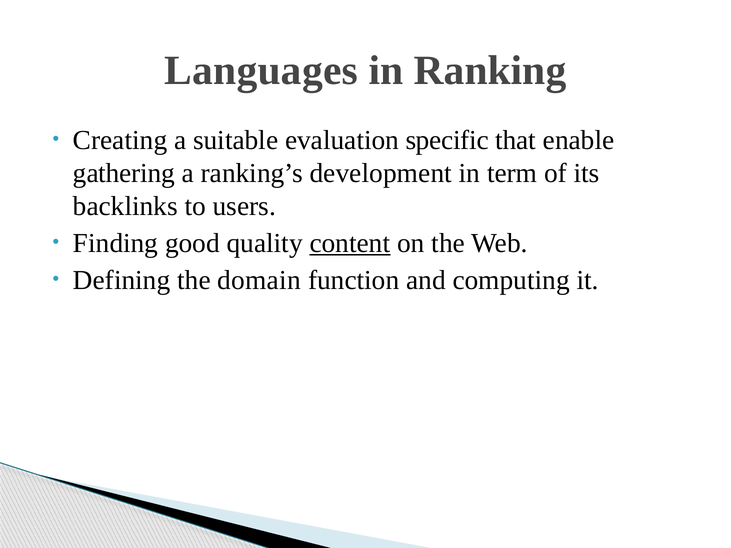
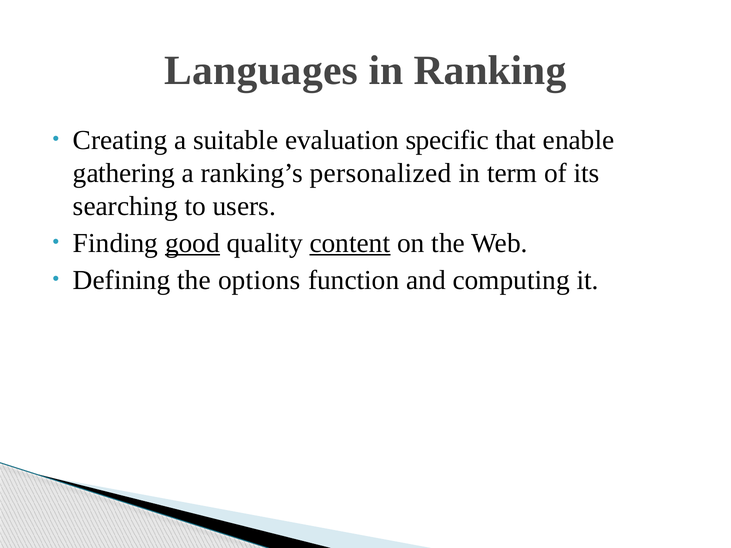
development: development -> personalized
backlinks: backlinks -> searching
good underline: none -> present
domain: domain -> options
